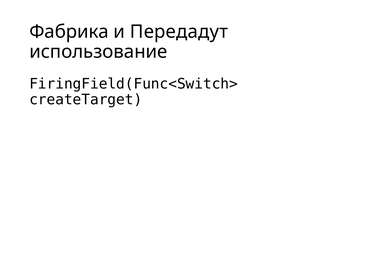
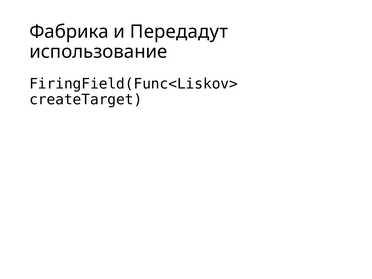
FiringField(Func<Switch>: FiringField(Func<Switch> -> FiringField(Func<Liskov>
